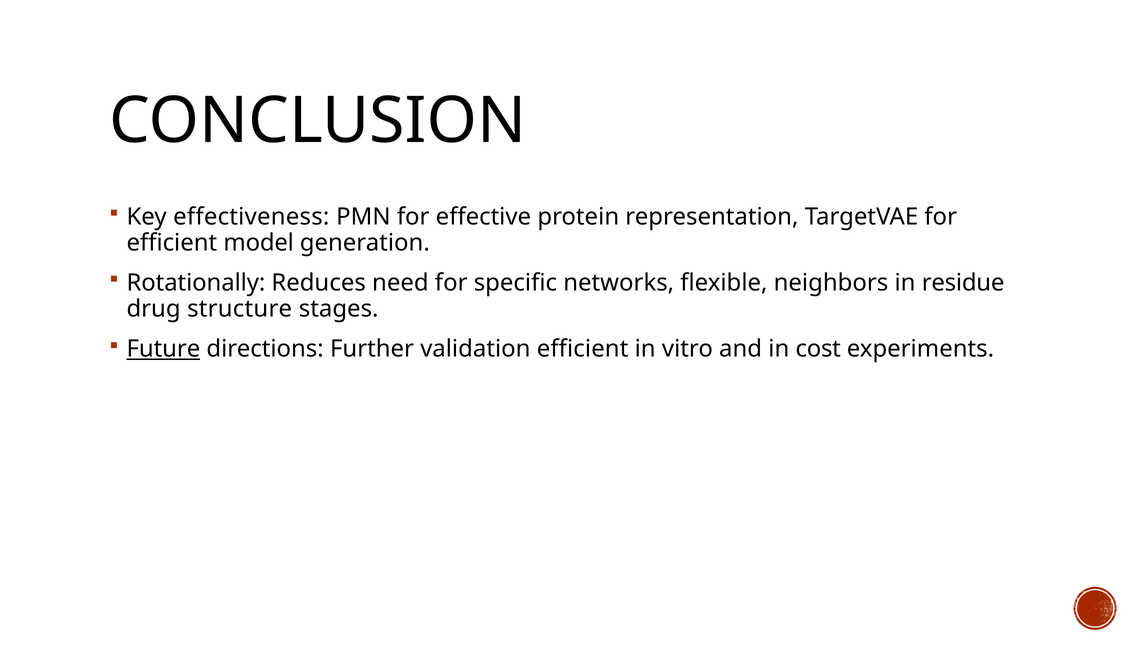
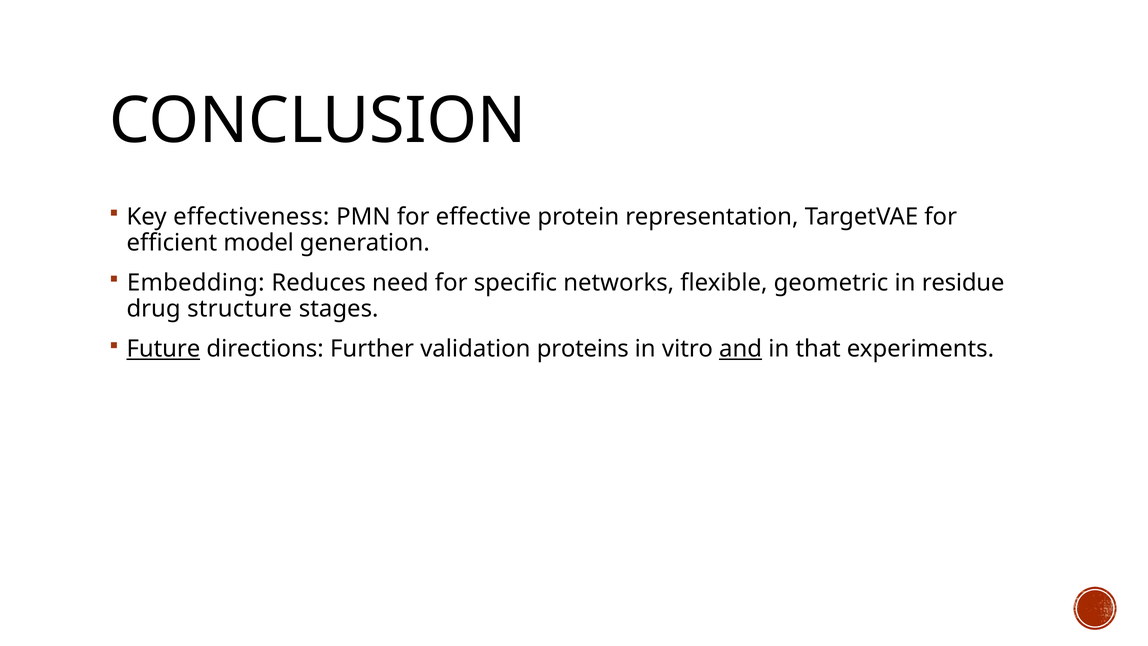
Rotationally: Rotationally -> Embedding
neighbors: neighbors -> geometric
validation efficient: efficient -> proteins
and underline: none -> present
cost: cost -> that
